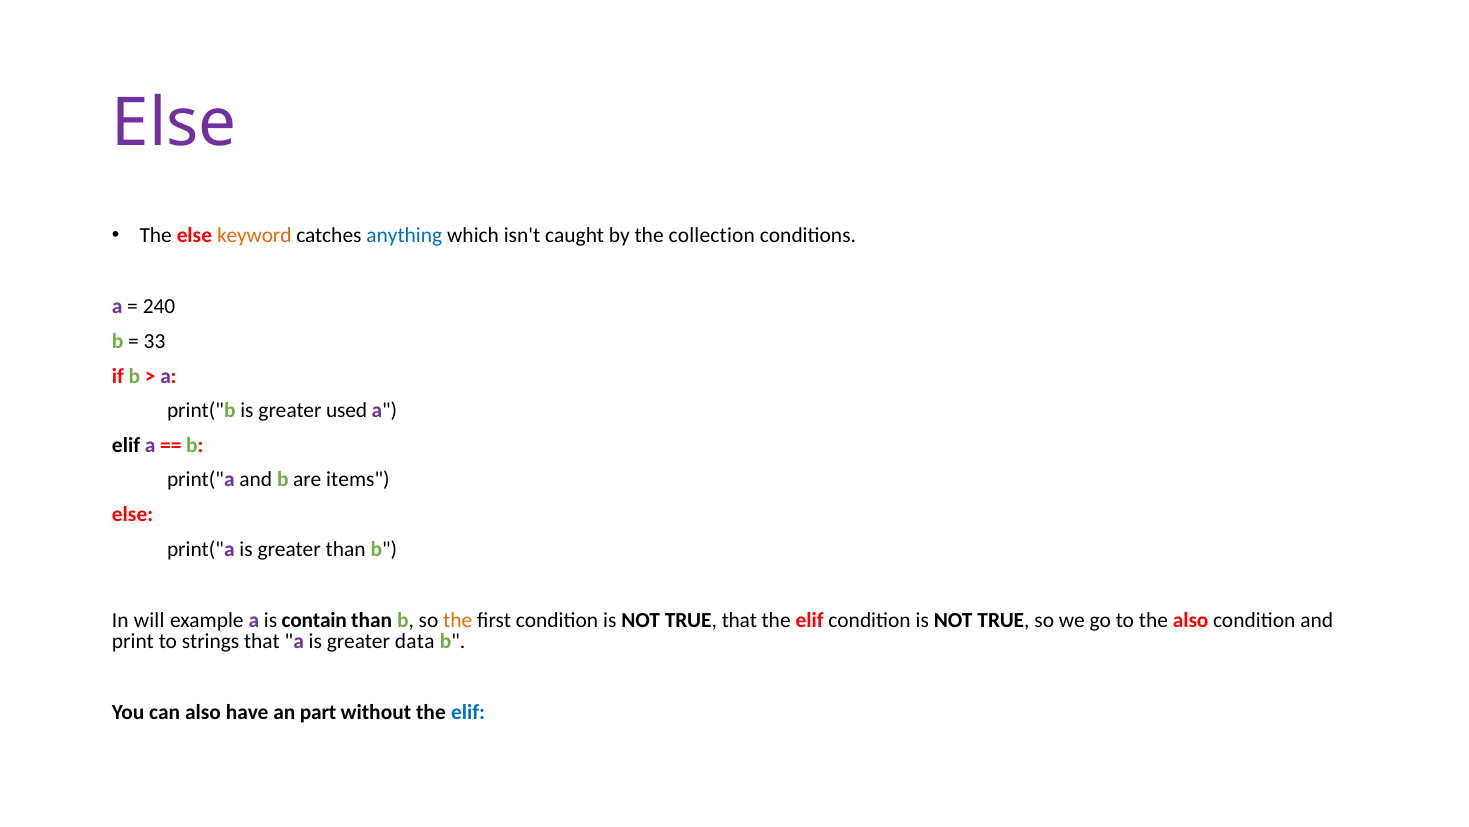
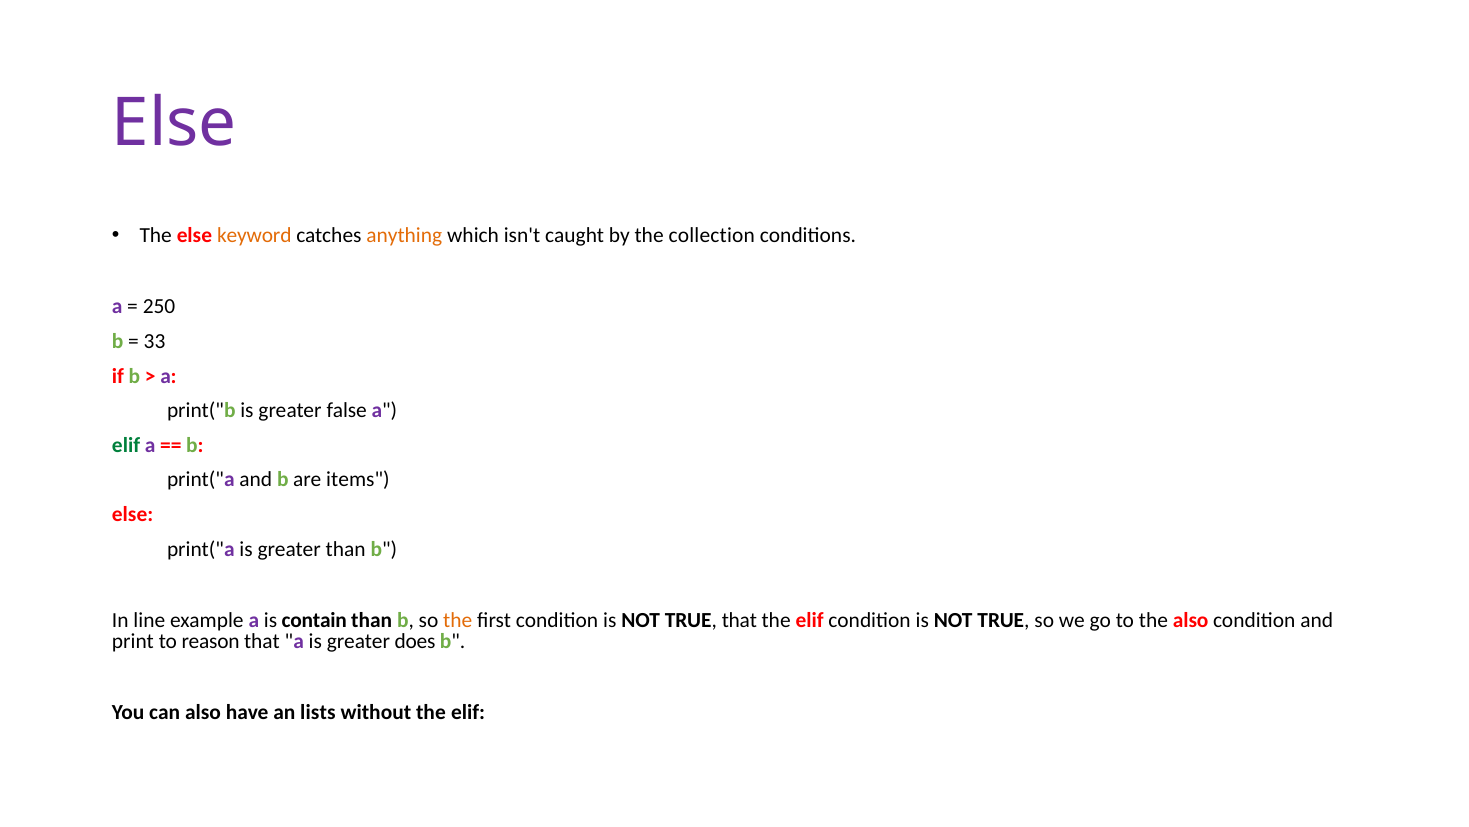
anything colour: blue -> orange
240: 240 -> 250
used: used -> false
elif at (126, 445) colour: black -> green
will: will -> line
strings: strings -> reason
data: data -> does
part: part -> lists
elif at (468, 712) colour: blue -> black
